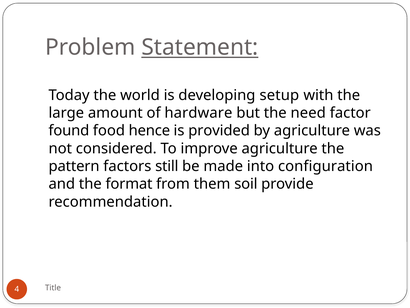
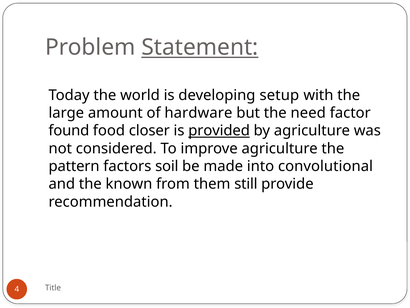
hence: hence -> closer
provided underline: none -> present
still: still -> soil
configuration: configuration -> convolutional
format: format -> known
soil: soil -> still
